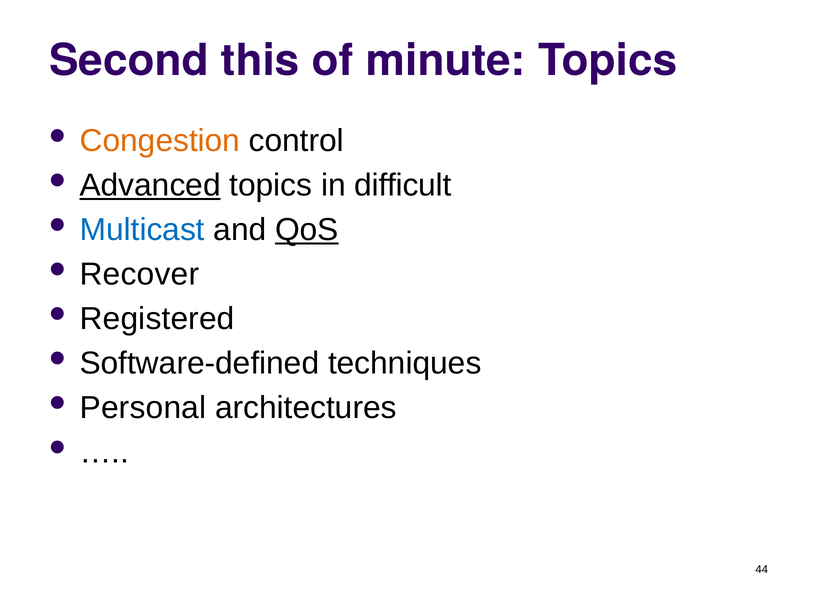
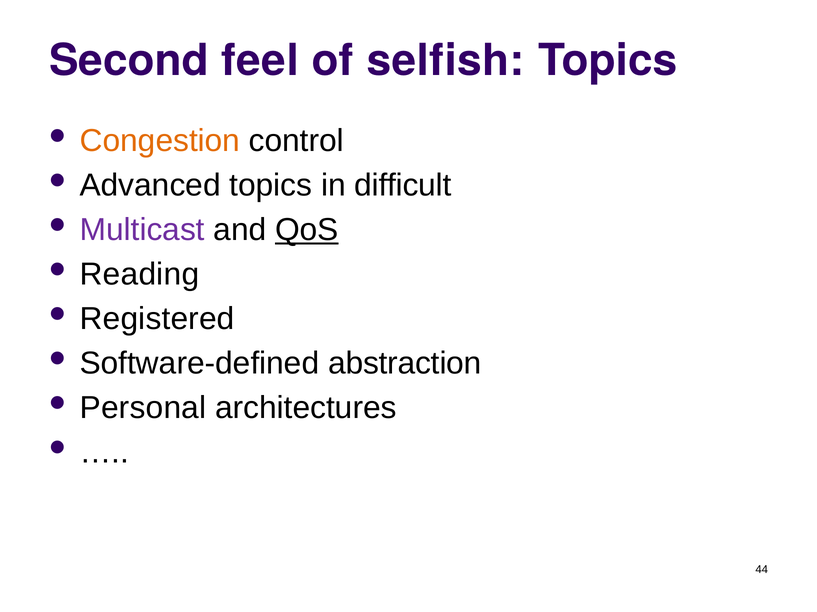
this: this -> feel
minute: minute -> selfish
Advanced underline: present -> none
Multicast colour: blue -> purple
Recover: Recover -> Reading
techniques: techniques -> abstraction
